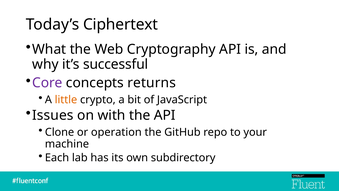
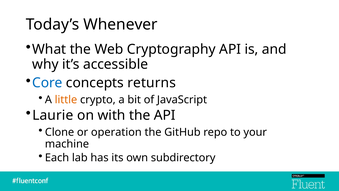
Ciphertext: Ciphertext -> Whenever
successful: successful -> accessible
Core colour: purple -> blue
Issues: Issues -> Laurie
